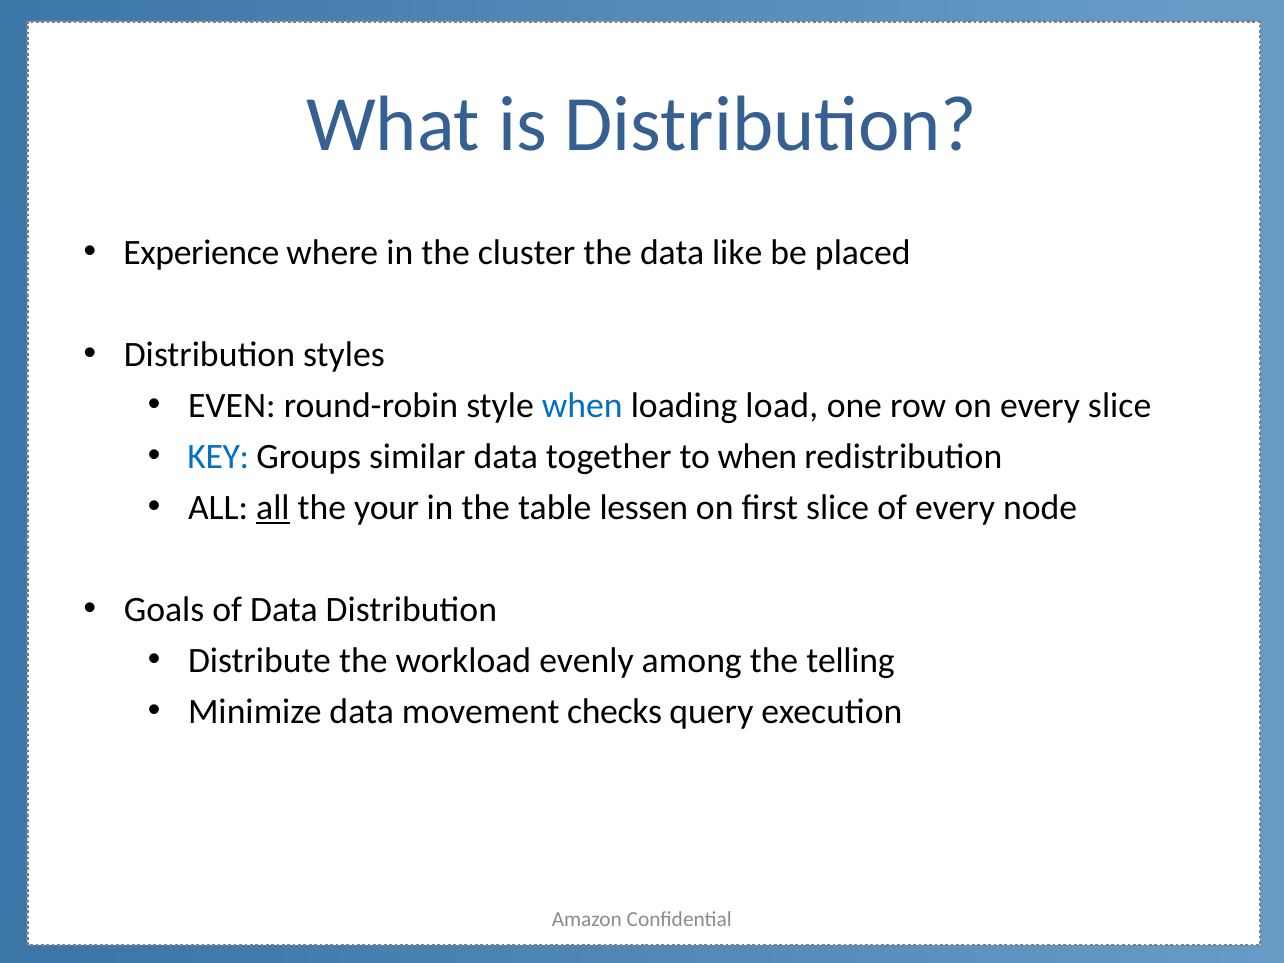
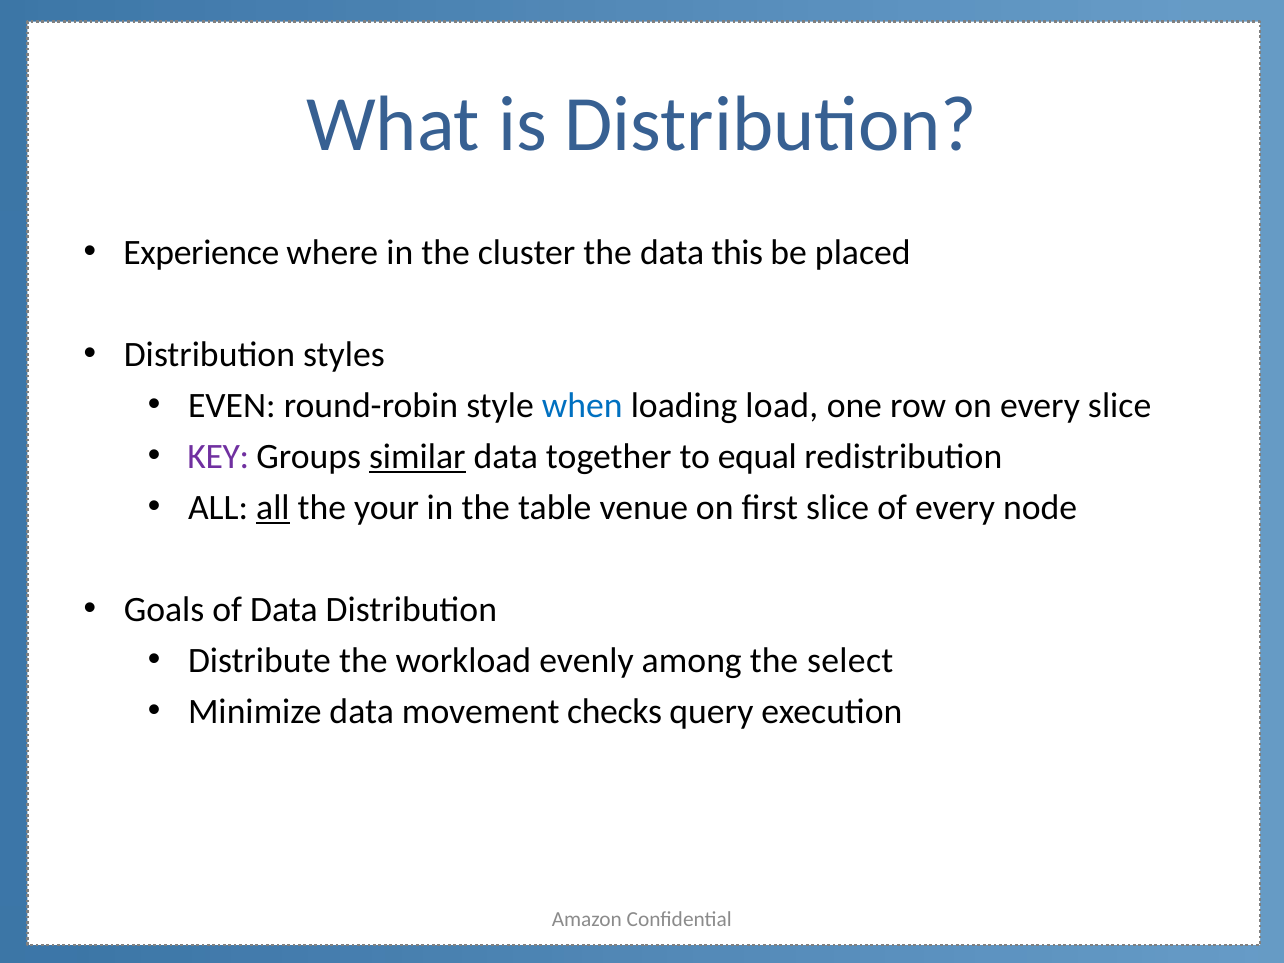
like: like -> this
KEY colour: blue -> purple
similar underline: none -> present
to when: when -> equal
lessen: lessen -> venue
telling: telling -> select
